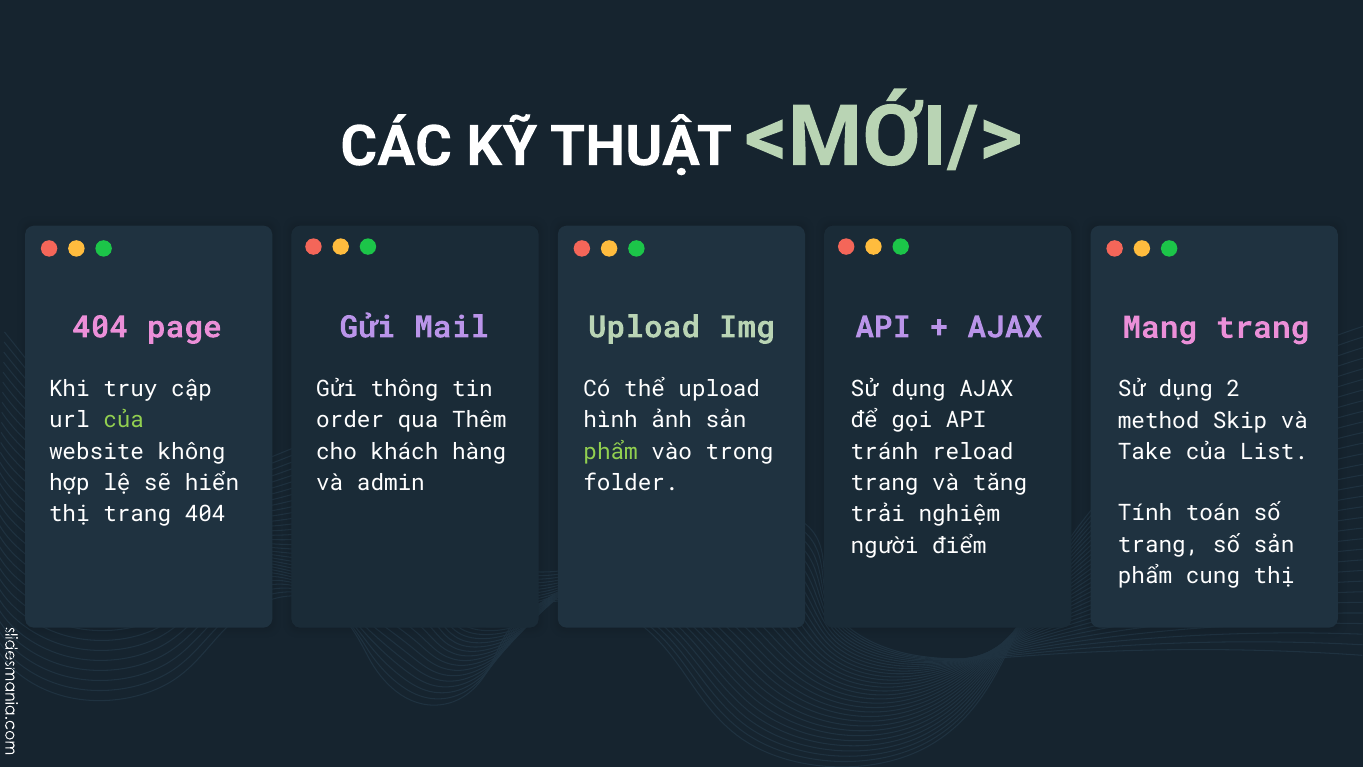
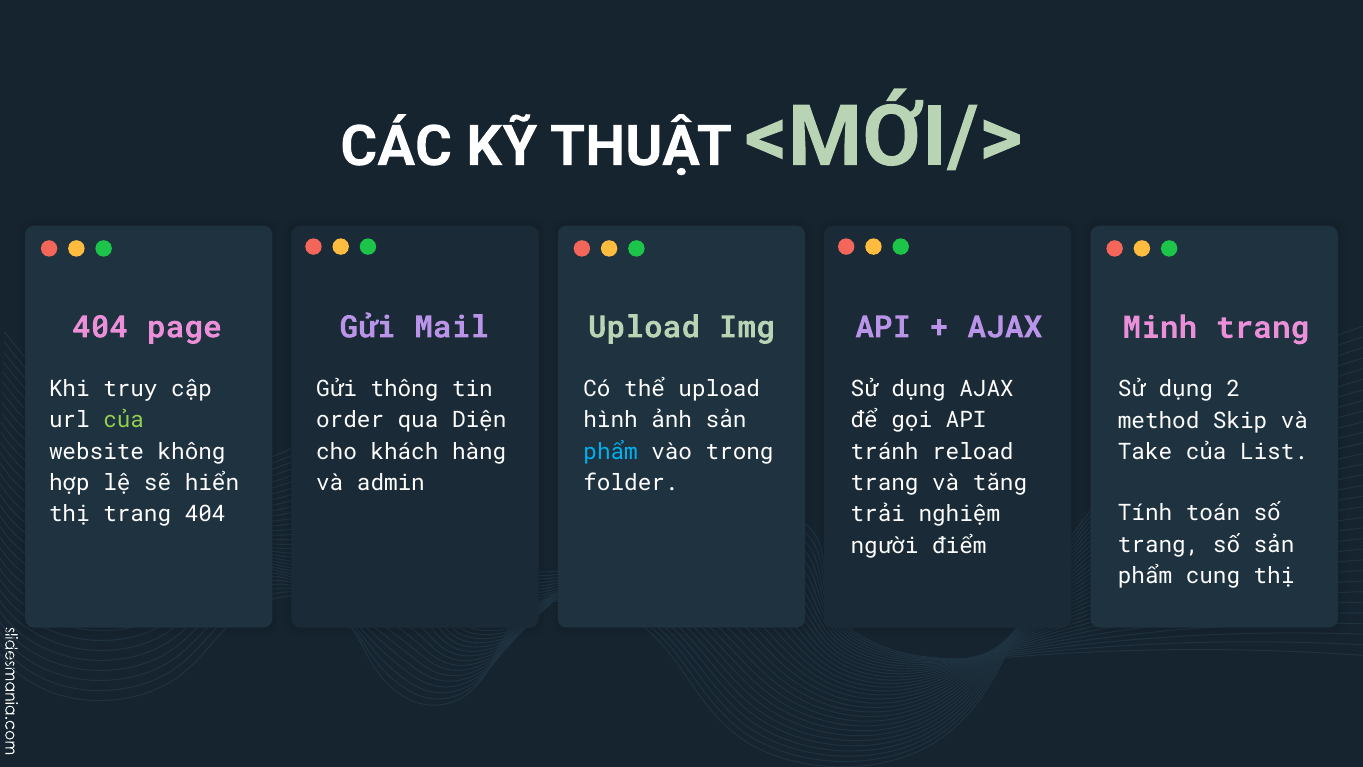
Mang: Mang -> Minh
Thêm: Thêm -> Diện
phẩm at (611, 451) colour: light green -> light blue
